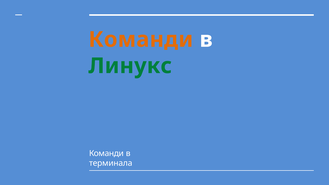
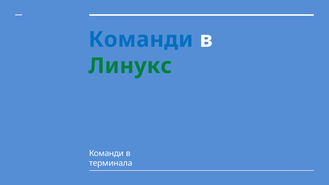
Команди at (141, 40) colour: orange -> blue
